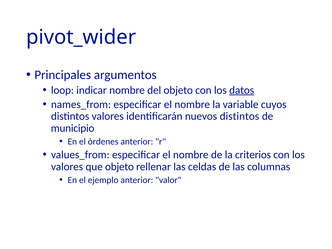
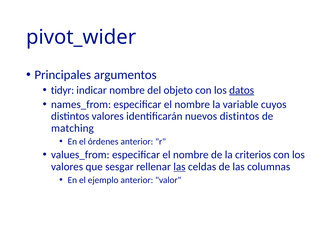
loop: loop -> tidyr
municipio: municipio -> matching
que objeto: objeto -> sesgar
las at (179, 167) underline: none -> present
